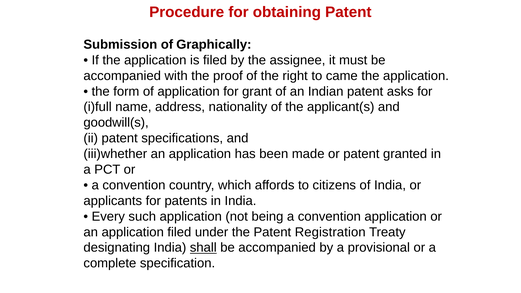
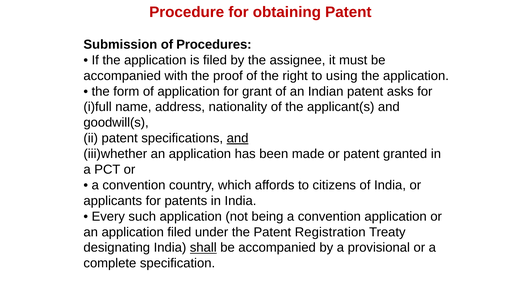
Graphically: Graphically -> Procedures
came: came -> using
and at (238, 138) underline: none -> present
